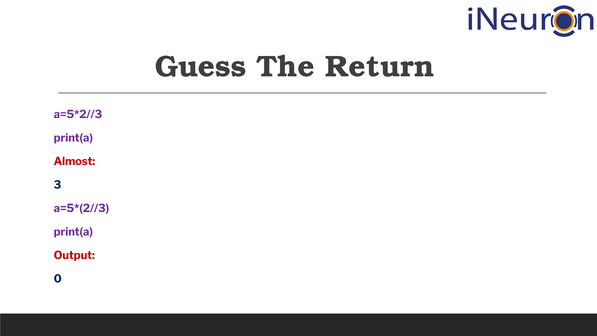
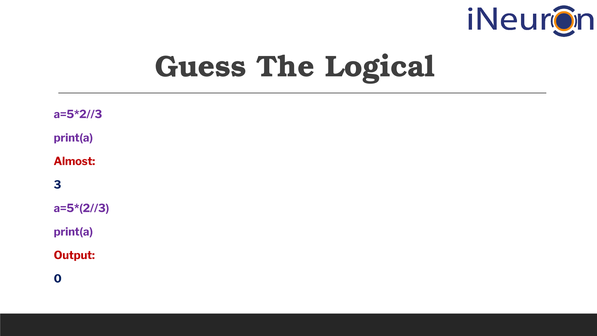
Return: Return -> Logical
